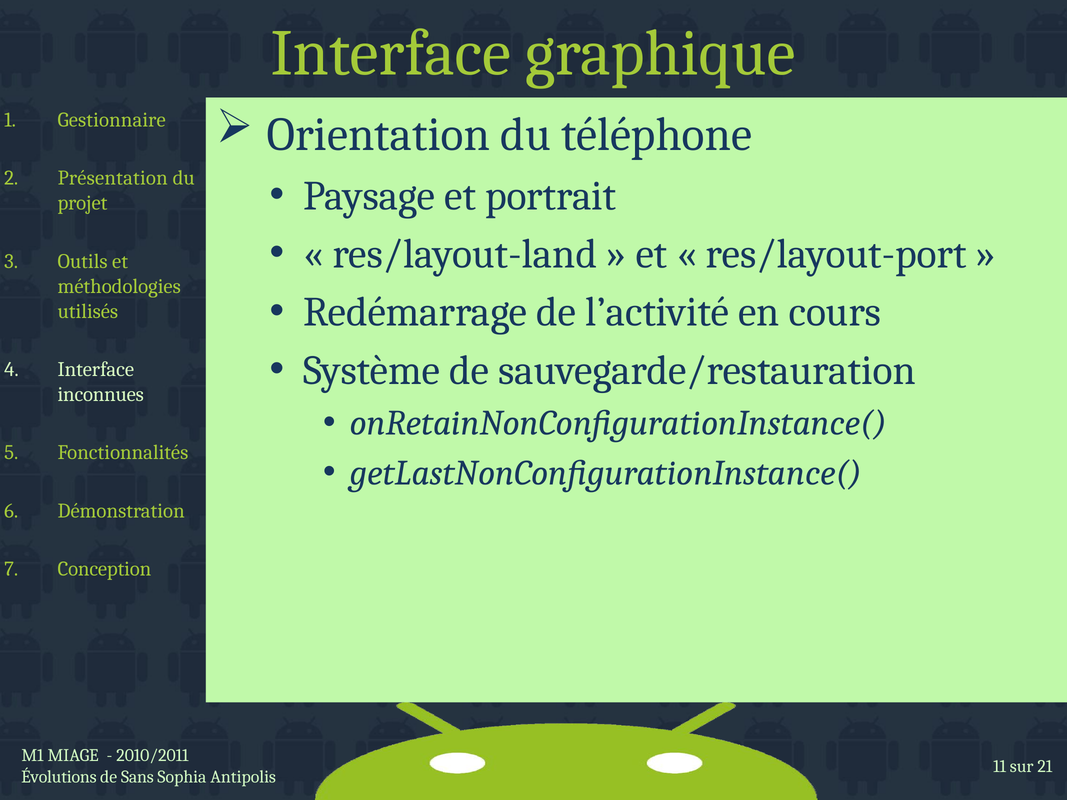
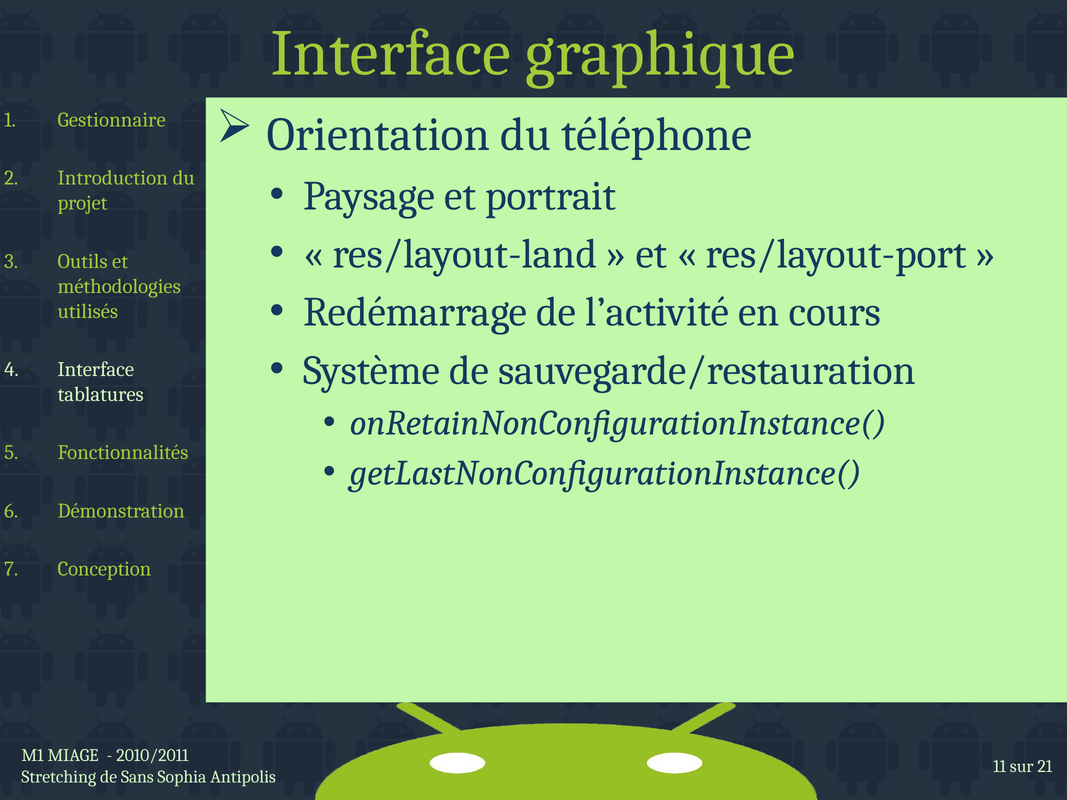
Présentation: Présentation -> Introduction
inconnues: inconnues -> tablatures
Évolutions: Évolutions -> Stretching
